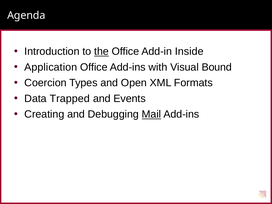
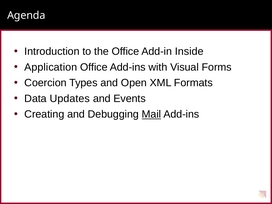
the underline: present -> none
Bound: Bound -> Forms
Trapped: Trapped -> Updates
